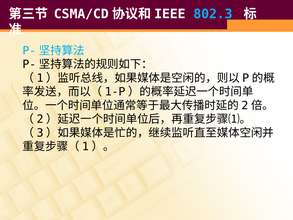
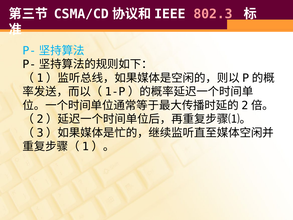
802.3 colour: light blue -> pink
